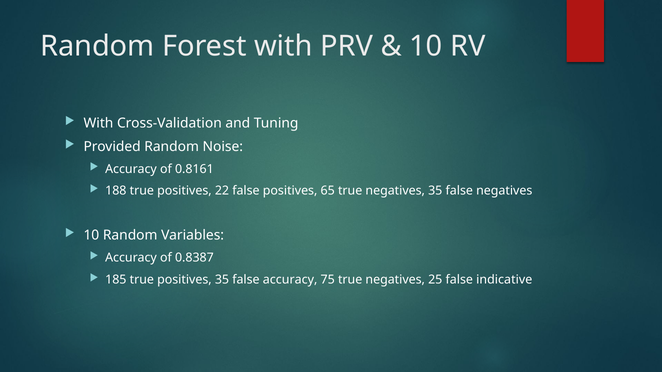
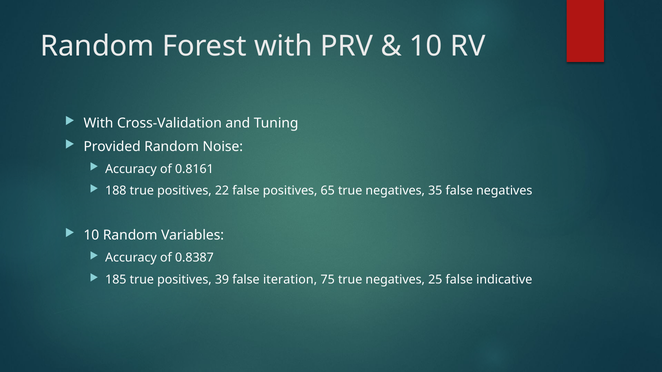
positives 35: 35 -> 39
false accuracy: accuracy -> iteration
